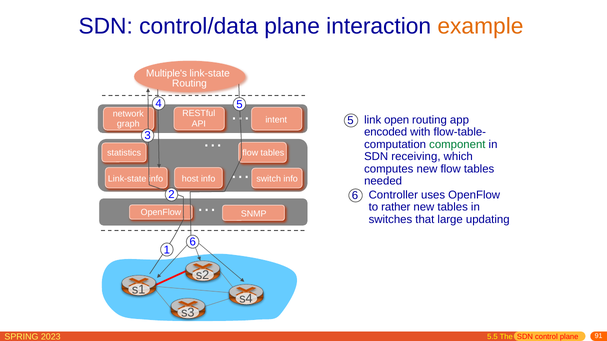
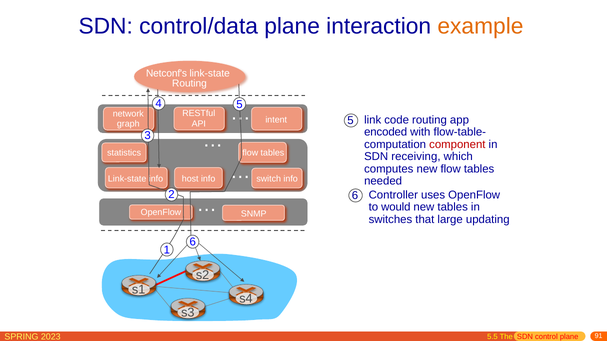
Multiple's: Multiple's -> Netconf's
open: open -> code
component colour: green -> red
rather: rather -> would
